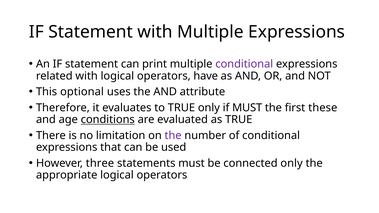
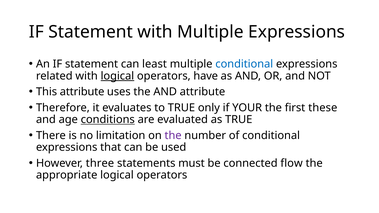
print: print -> least
conditional at (244, 64) colour: purple -> blue
logical at (117, 76) underline: none -> present
This optional: optional -> attribute
if MUST: MUST -> YOUR
connected only: only -> flow
